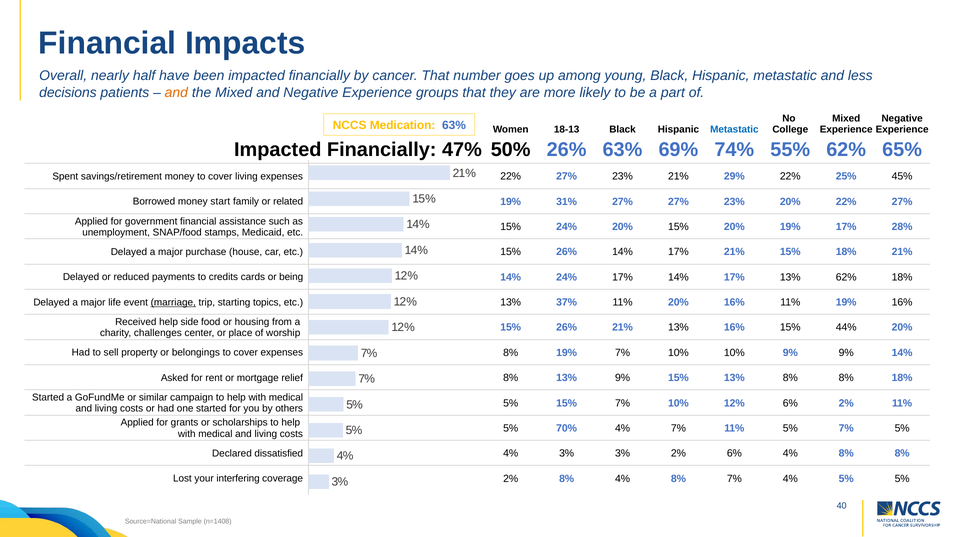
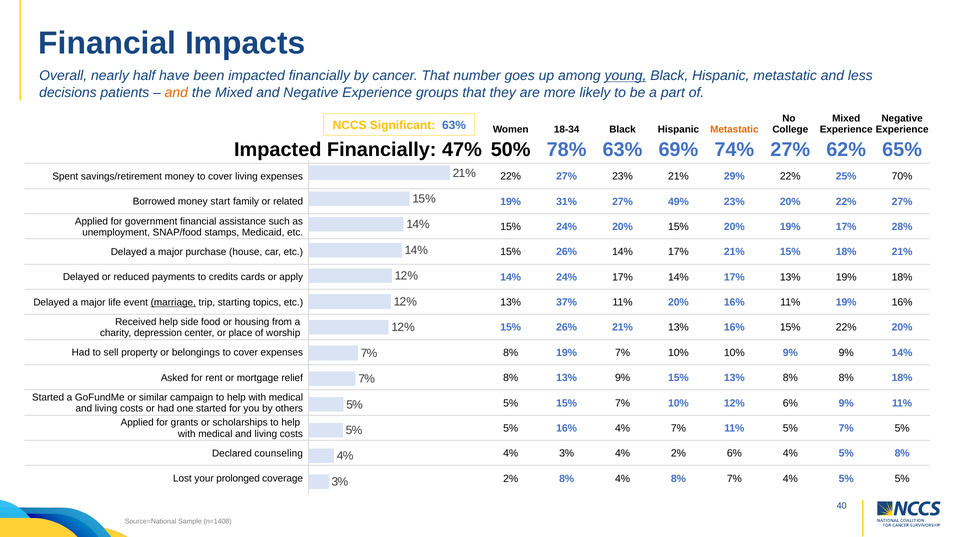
young underline: none -> present
Medication: Medication -> Significant
18-13: 18-13 -> 18-34
Metastatic at (734, 130) colour: blue -> orange
50% 26%: 26% -> 78%
74% 55%: 55% -> 27%
45%: 45% -> 70%
27% 27%: 27% -> 49%
being: being -> apply
13% 62%: 62% -> 19%
15% 44%: 44% -> 22%
challenges: challenges -> depression
6% 2%: 2% -> 9%
5% 70%: 70% -> 16%
dissatisfied: dissatisfied -> counseling
3% 3%: 3% -> 4%
6% 4% 8%: 8% -> 5%
interfering: interfering -> prolonged
